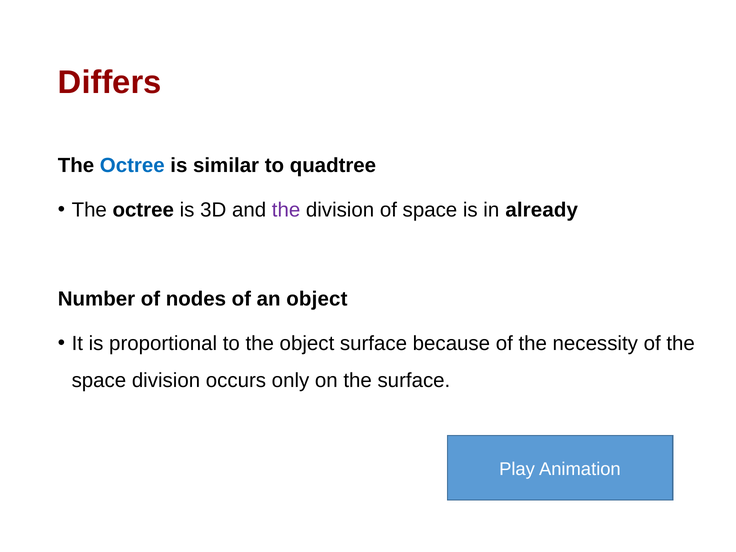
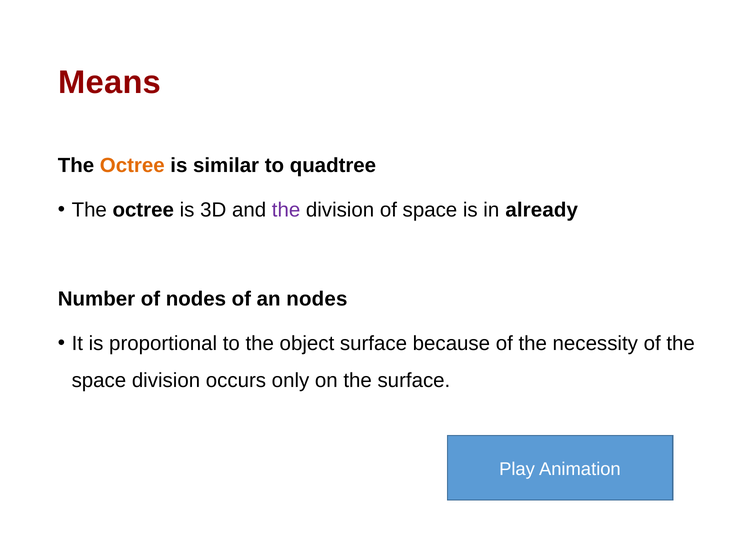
Differs: Differs -> Means
Octree at (132, 166) colour: blue -> orange
an object: object -> nodes
